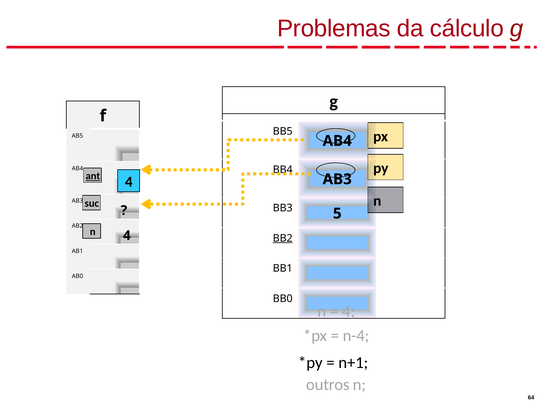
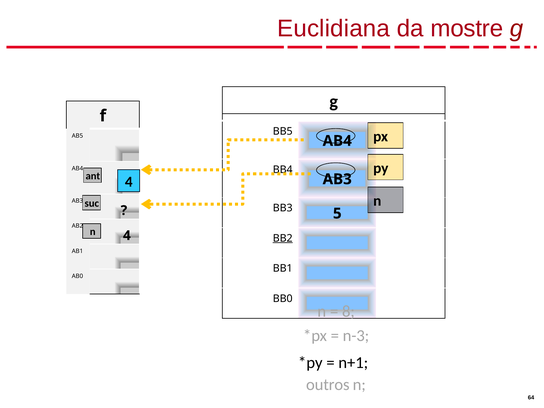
Problemas: Problemas -> Euclidiana
cálculo: cálculo -> mostre
ant underline: present -> none
4 at (349, 311): 4 -> 8
n-4: n-4 -> n-3
